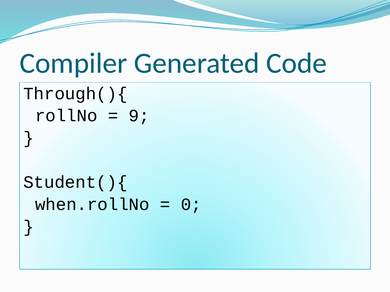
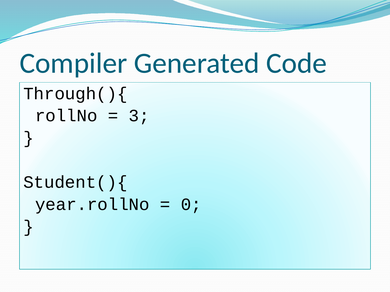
9: 9 -> 3
when.rollNo: when.rollNo -> year.rollNo
